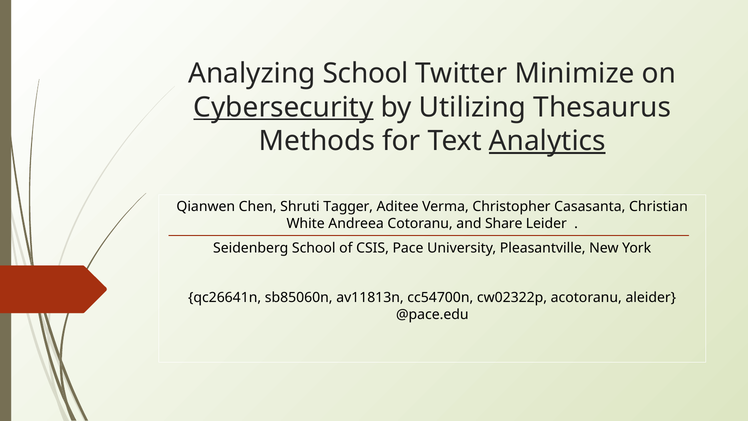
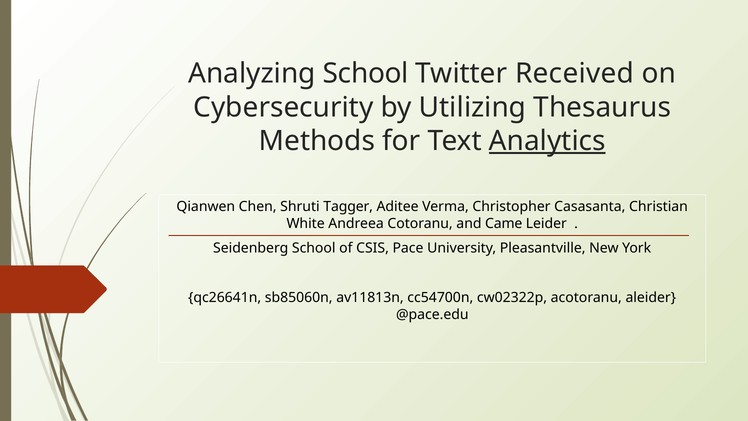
Minimize: Minimize -> Received
Cybersecurity underline: present -> none
Share: Share -> Came
